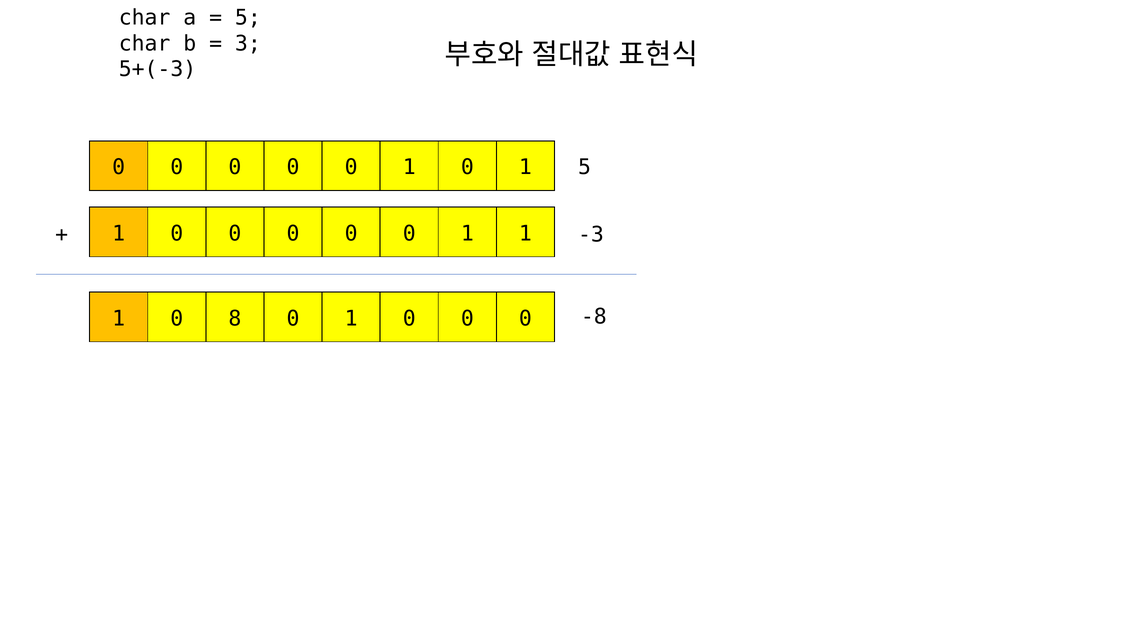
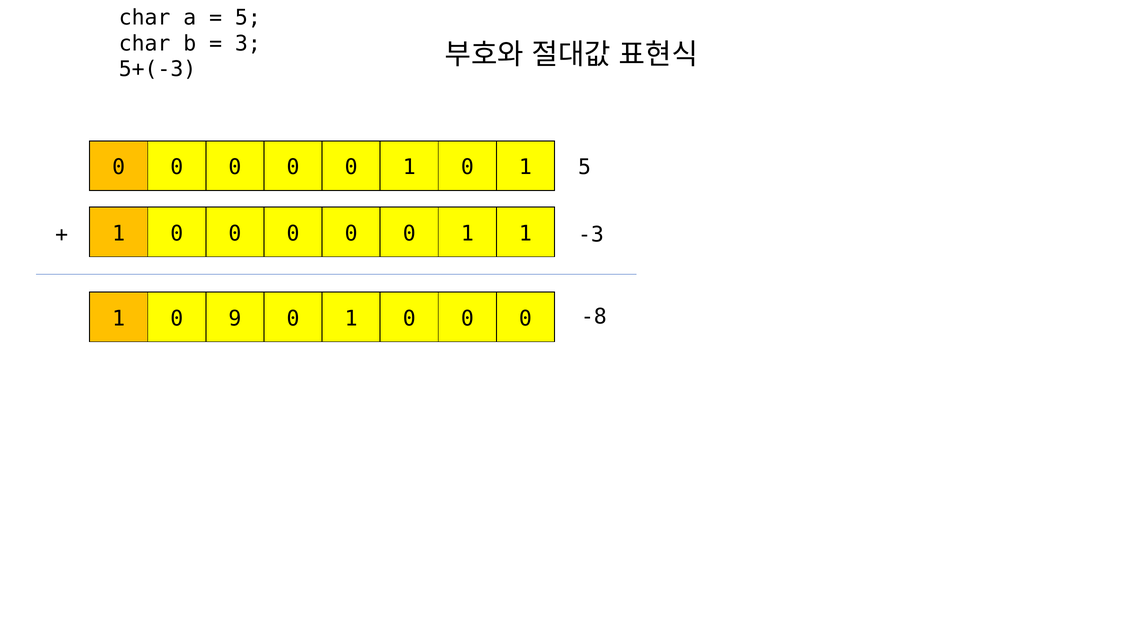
8: 8 -> 9
